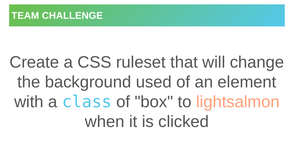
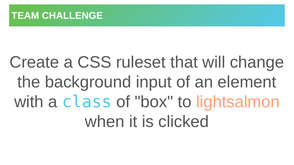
used: used -> input
